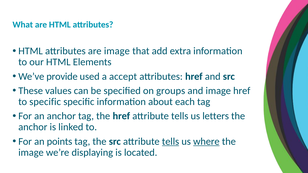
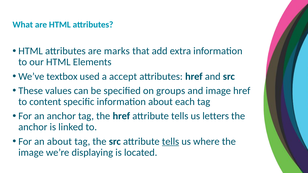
are image: image -> marks
provide: provide -> textbox
to specific: specific -> content
an points: points -> about
where underline: present -> none
